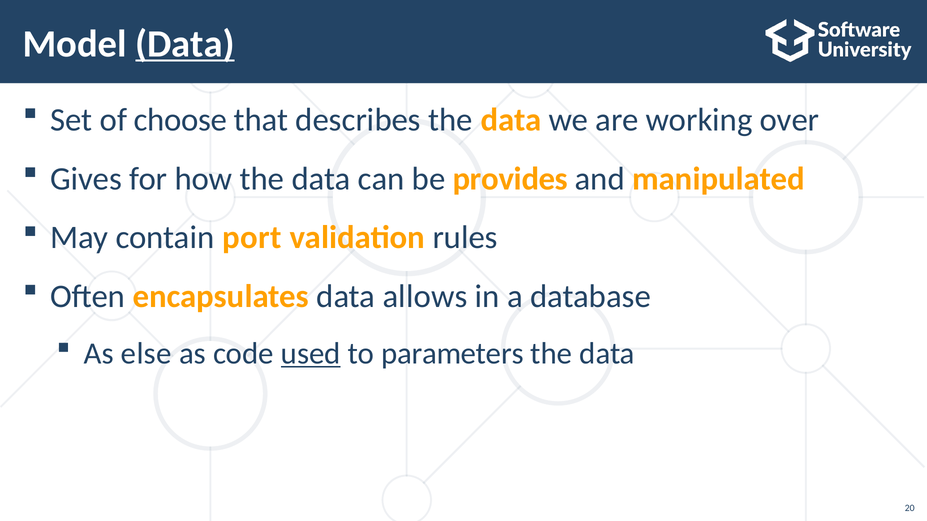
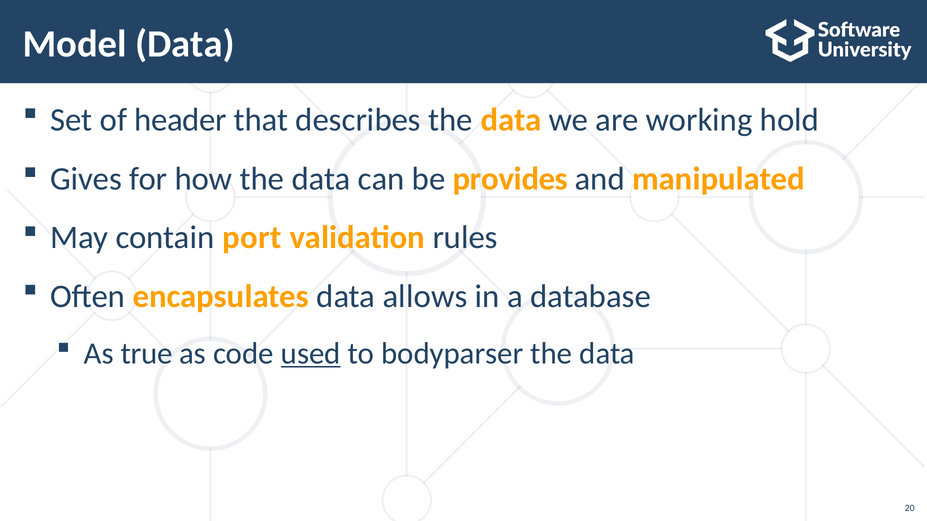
Data at (185, 44) underline: present -> none
choose: choose -> header
over: over -> hold
else: else -> true
parameters: parameters -> bodyparser
